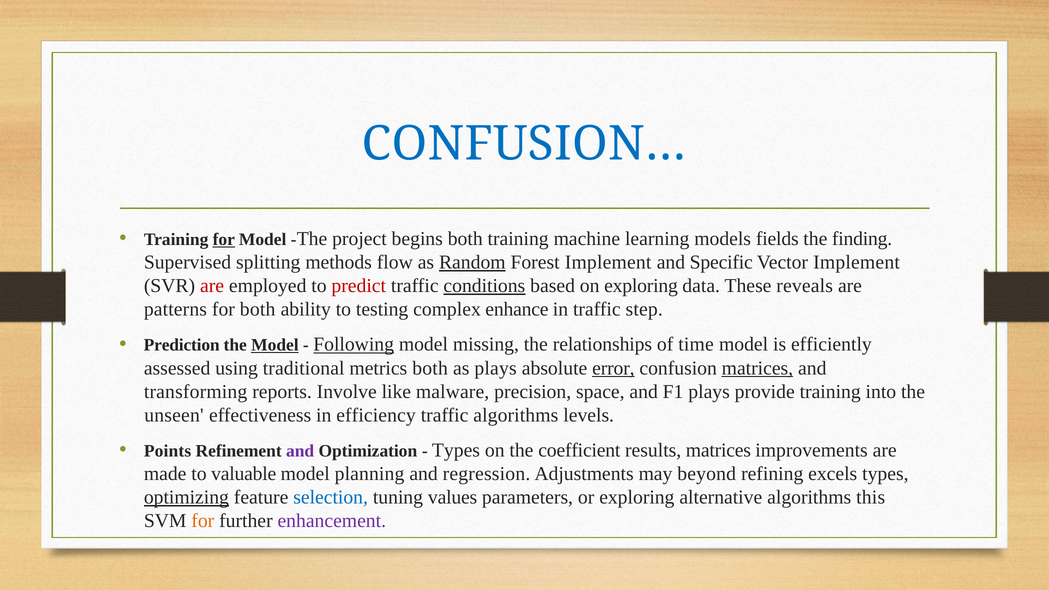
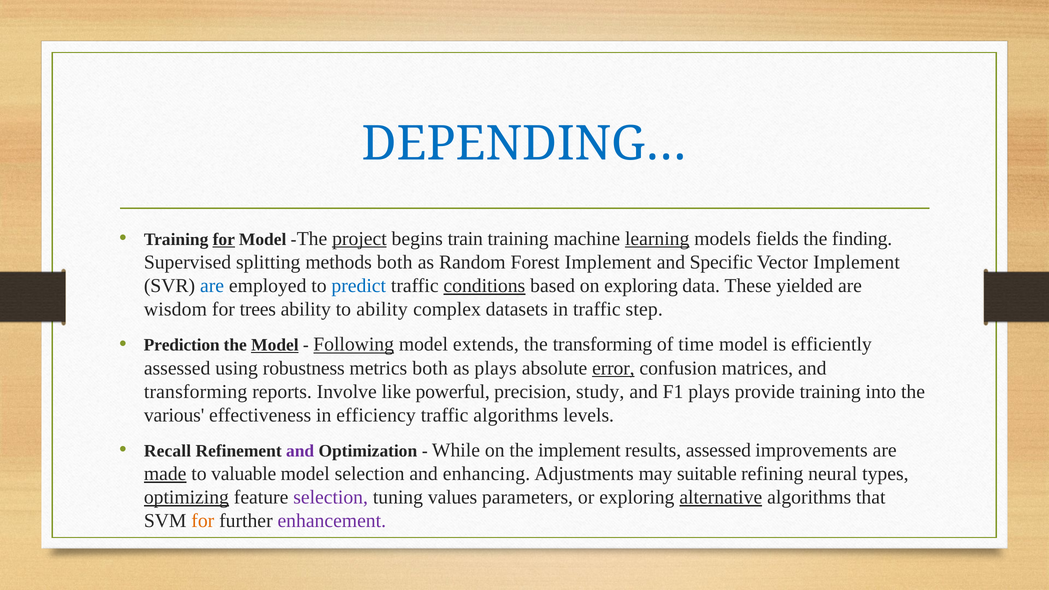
CONFUSION…: CONFUSION… -> DEPENDING…
project underline: none -> present
begins both: both -> train
learning underline: none -> present
methods flow: flow -> both
Random underline: present -> none
are at (212, 286) colour: red -> blue
predict colour: red -> blue
reveals: reveals -> yielded
patterns: patterns -> wisdom
for both: both -> trees
to testing: testing -> ability
enhance: enhance -> datasets
missing: missing -> extends
the relationships: relationships -> transforming
traditional: traditional -> robustness
matrices at (757, 368) underline: present -> none
malware: malware -> powerful
space: space -> study
unseen: unseen -> various
Points: Points -> Recall
Types at (456, 450): Types -> While
the coefficient: coefficient -> implement
results matrices: matrices -> assessed
made underline: none -> present
model planning: planning -> selection
regression: regression -> enhancing
beyond: beyond -> suitable
excels: excels -> neural
selection at (331, 497) colour: blue -> purple
alternative underline: none -> present
this: this -> that
